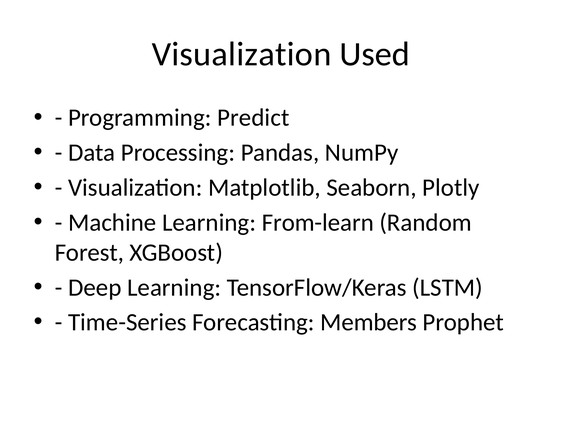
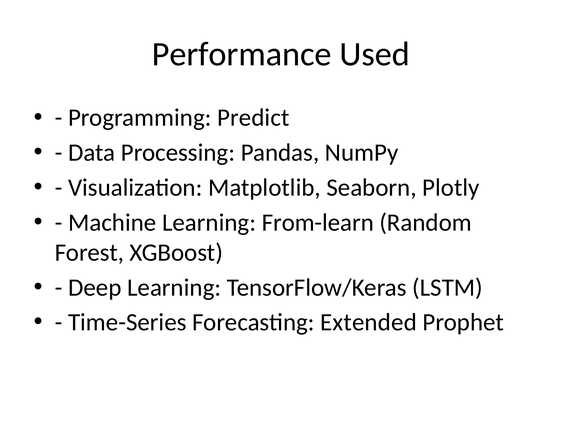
Visualization at (242, 54): Visualization -> Performance
Members: Members -> Extended
